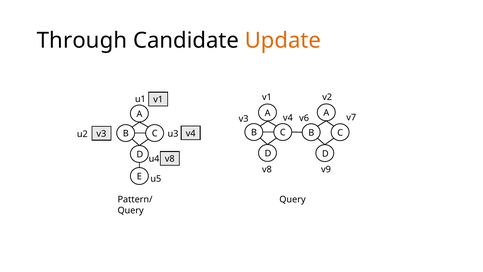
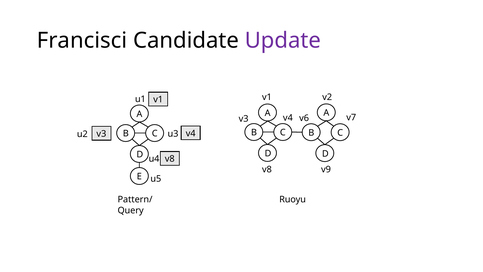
Through: Through -> Francisci
Update colour: orange -> purple
Query at (293, 199): Query -> Ruoyu
